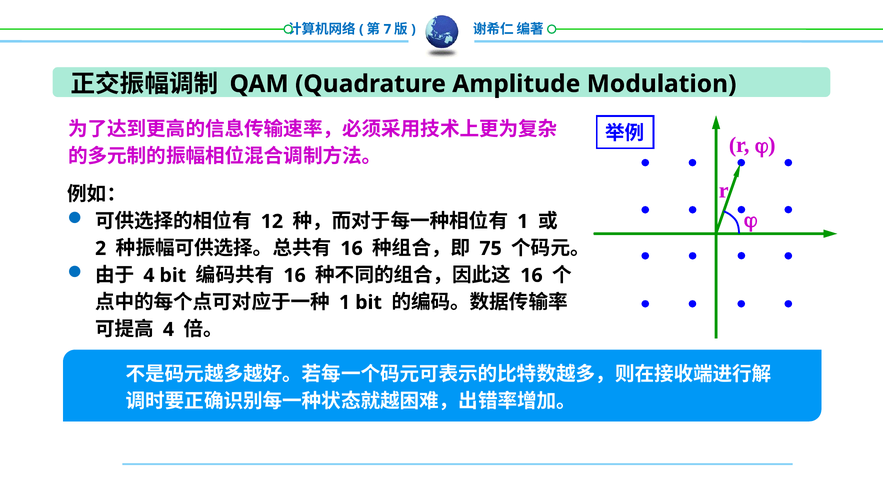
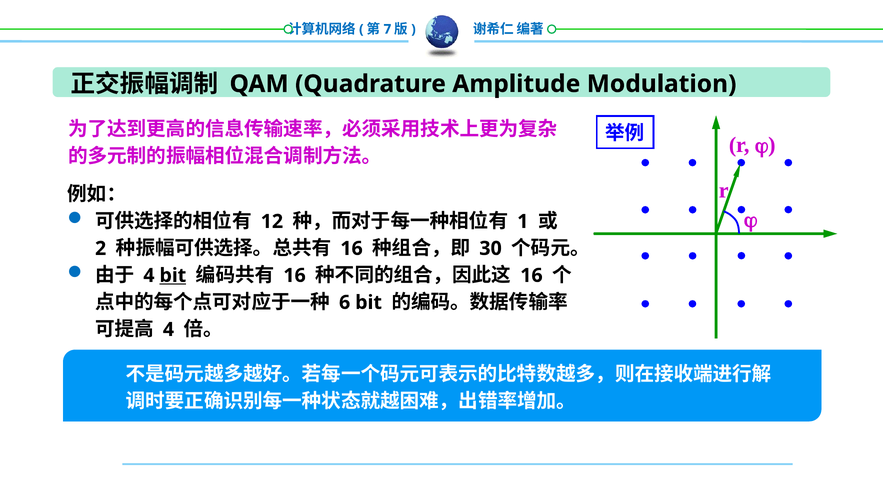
75: 75 -> 30
bit at (173, 275) underline: none -> present
1 at (345, 302): 1 -> 6
